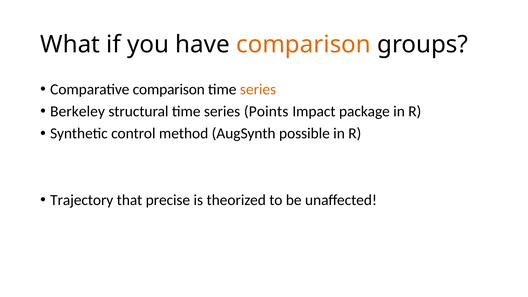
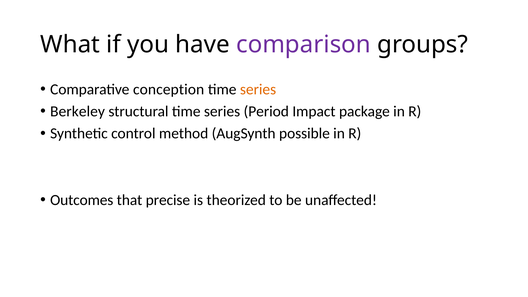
comparison at (303, 44) colour: orange -> purple
Comparative comparison: comparison -> conception
Points: Points -> Period
Trajectory: Trajectory -> Outcomes
